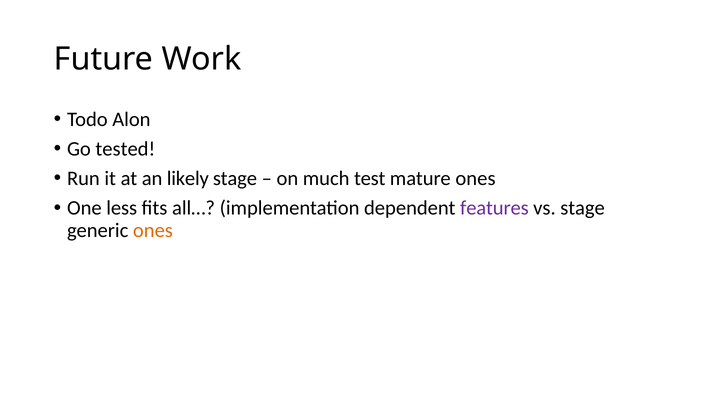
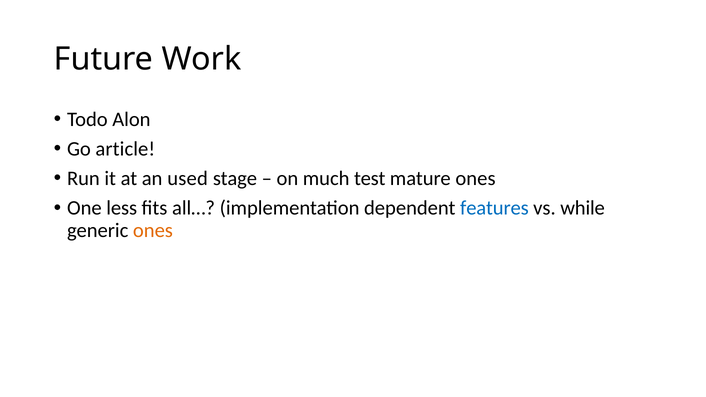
tested: tested -> article
likely: likely -> used
features colour: purple -> blue
vs stage: stage -> while
